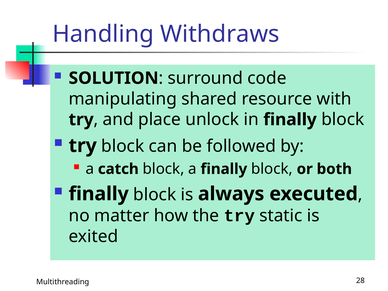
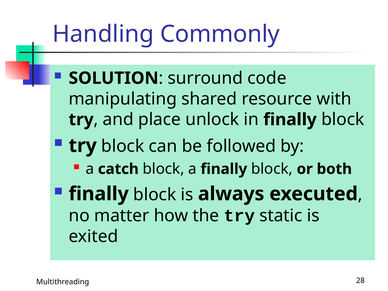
Withdraws: Withdraws -> Commonly
